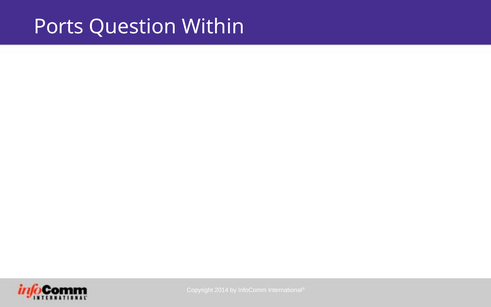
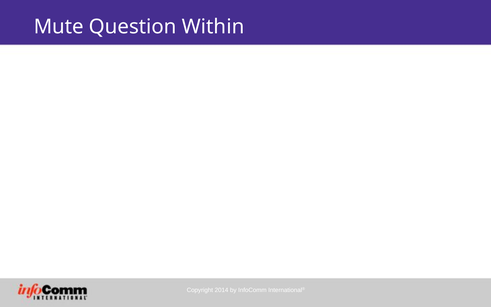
Ports: Ports -> Mute
